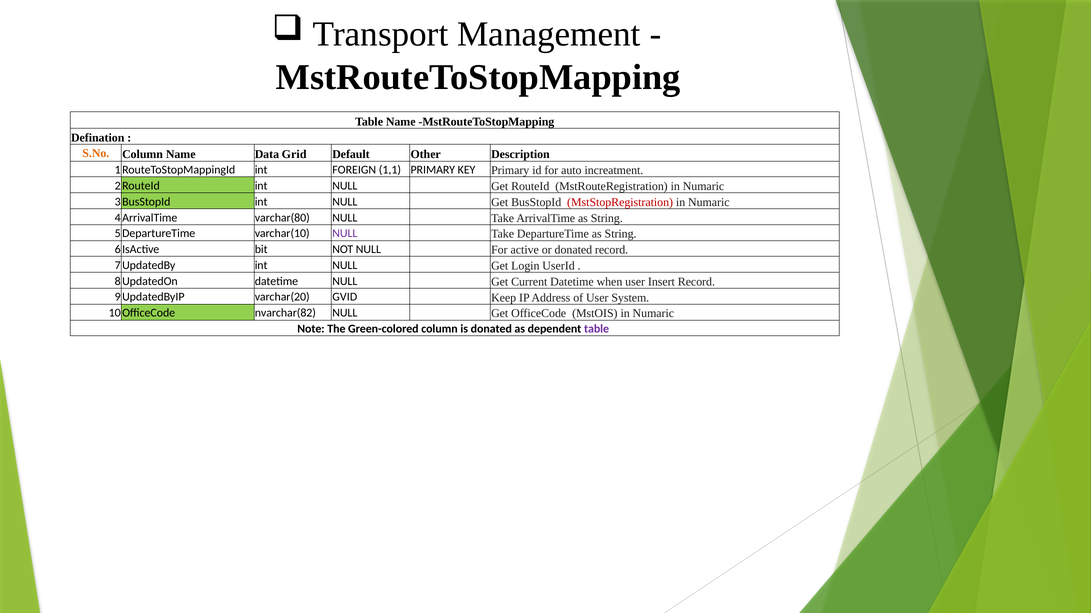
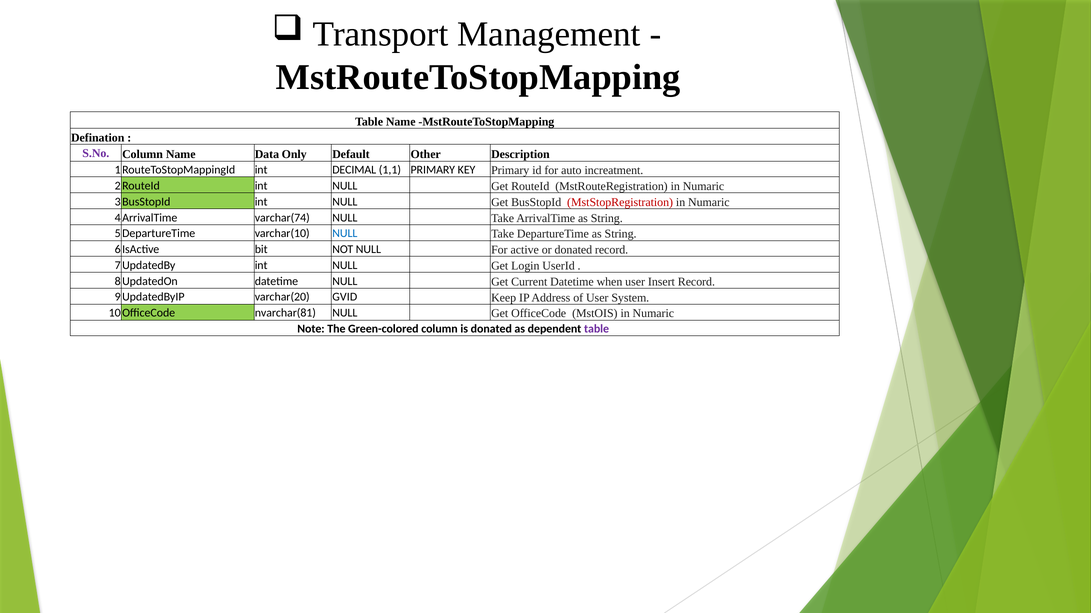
S.No colour: orange -> purple
Grid: Grid -> Only
FOREIGN: FOREIGN -> DECIMAL
varchar(80: varchar(80 -> varchar(74
NULL at (345, 234) colour: purple -> blue
nvarchar(82: nvarchar(82 -> nvarchar(81
